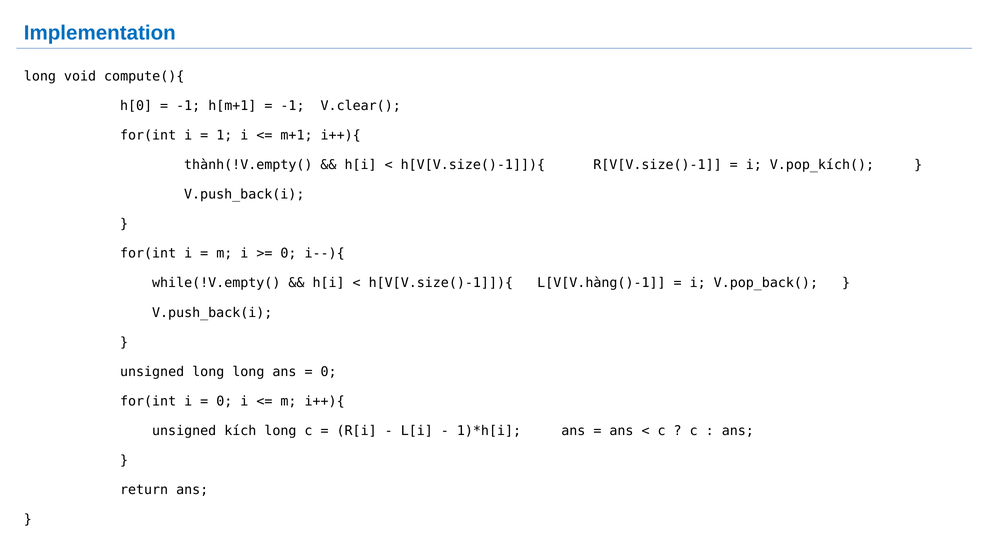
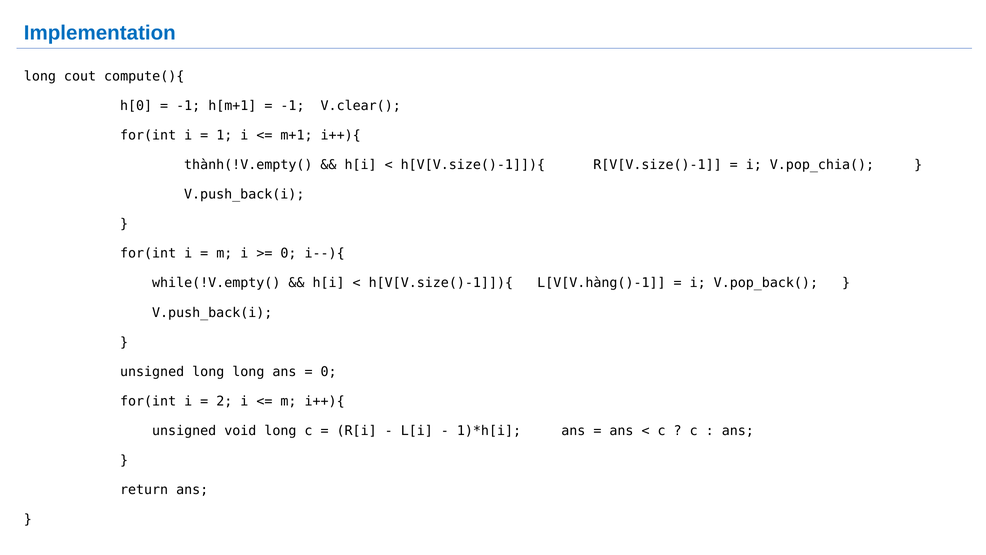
void: void -> cout
V.pop_kích(: V.pop_kích( -> V.pop_chia(
0 at (224, 401): 0 -> 2
kích: kích -> void
